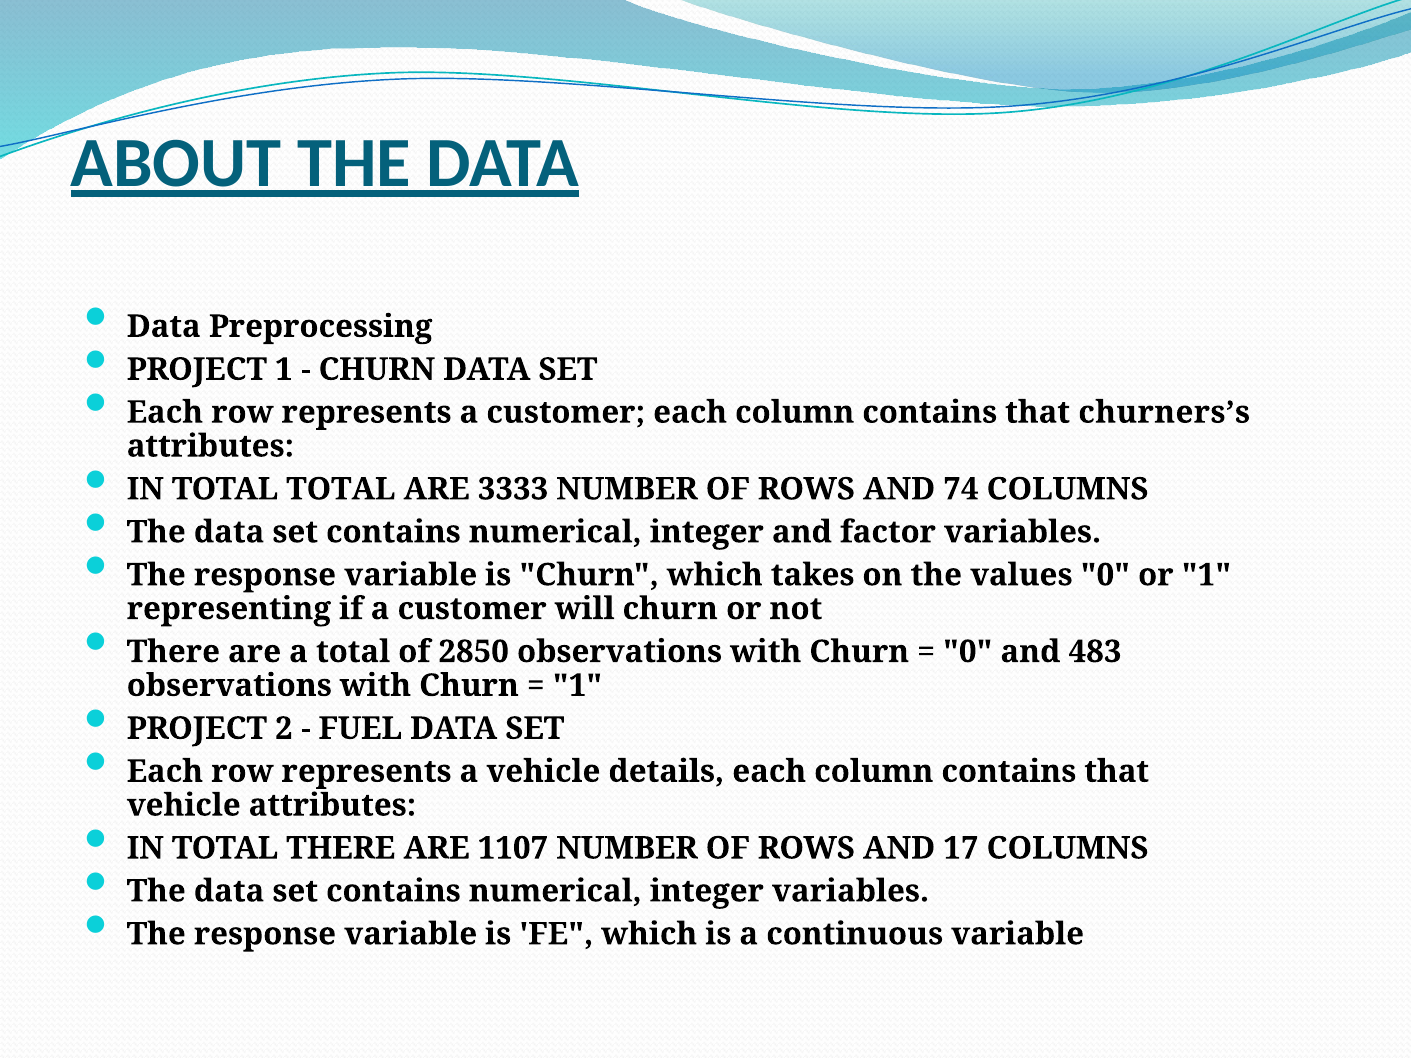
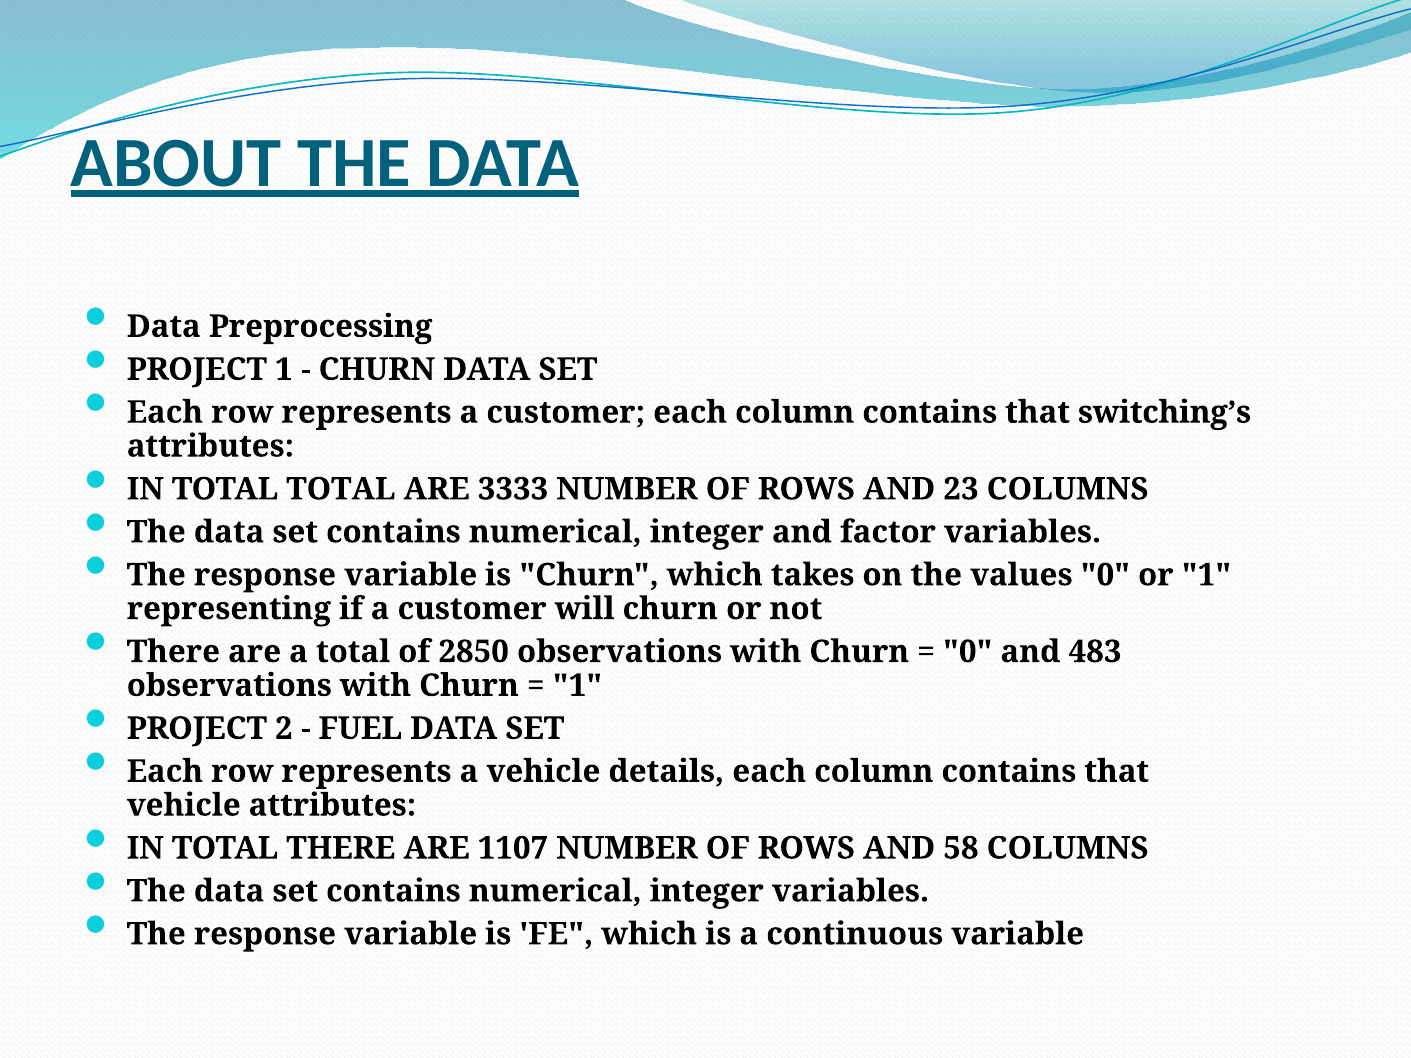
churners’s: churners’s -> switching’s
74: 74 -> 23
17: 17 -> 58
